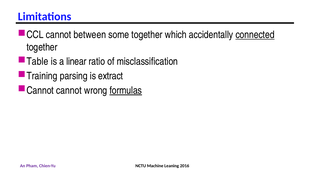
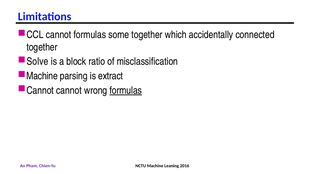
cannot between: between -> formulas
connected underline: present -> none
Table: Table -> Solve
linear: linear -> block
Training at (42, 76): Training -> Machine
